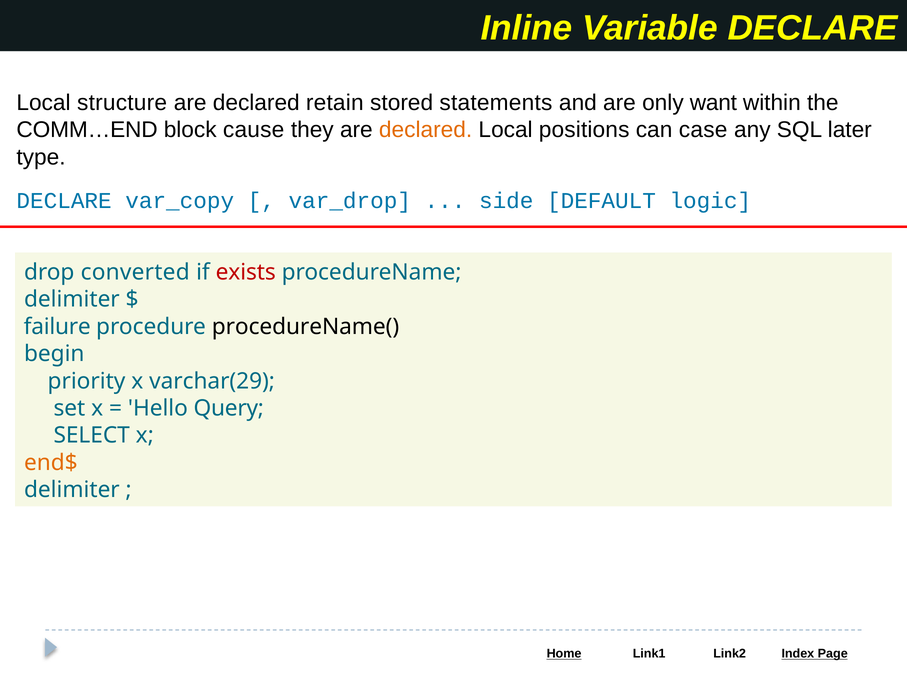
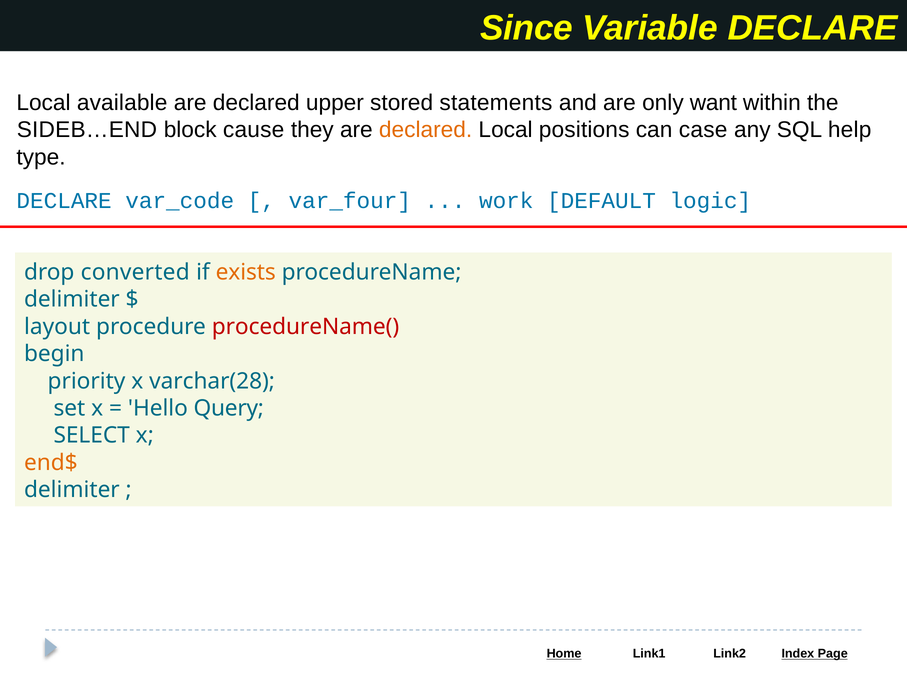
Inline: Inline -> Since
structure: structure -> available
retain: retain -> upper
COMM…END: COMM…END -> SIDEB…END
later: later -> help
var_copy: var_copy -> var_code
var_drop: var_drop -> var_four
side: side -> work
exists colour: red -> orange
failure: failure -> layout
procedureName( colour: black -> red
varchar(29: varchar(29 -> varchar(28
